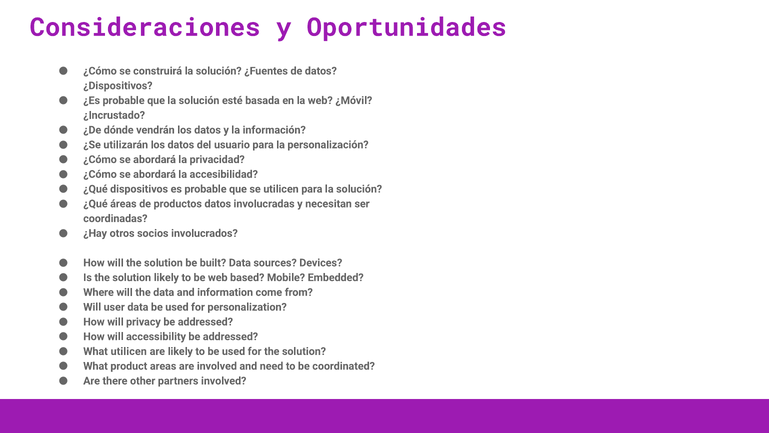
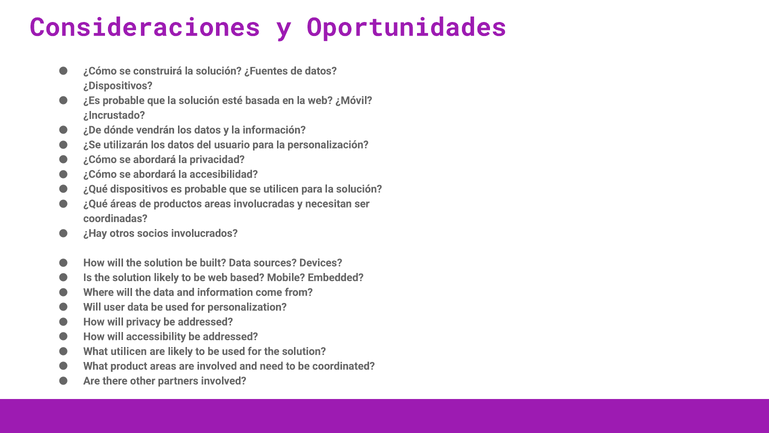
productos datos: datos -> areas
